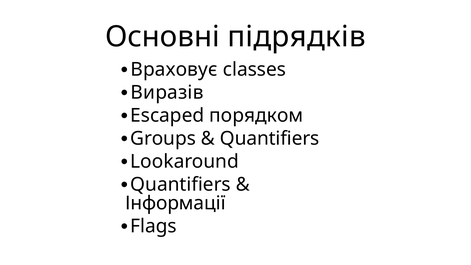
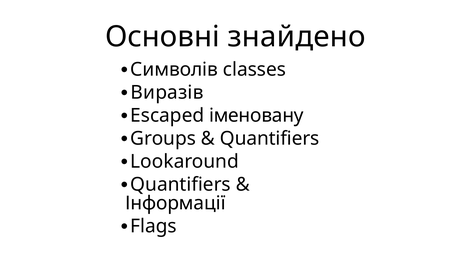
підрядків: підрядків -> знайдено
Враховує: Враховує -> Символів
порядком: порядком -> іменовану
